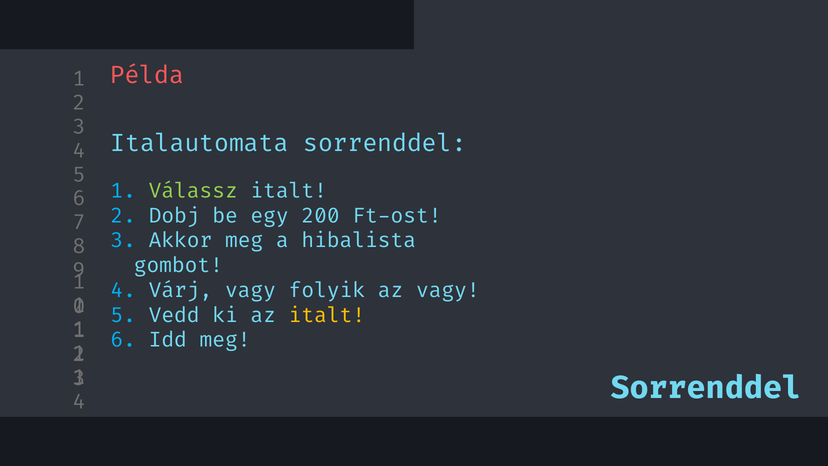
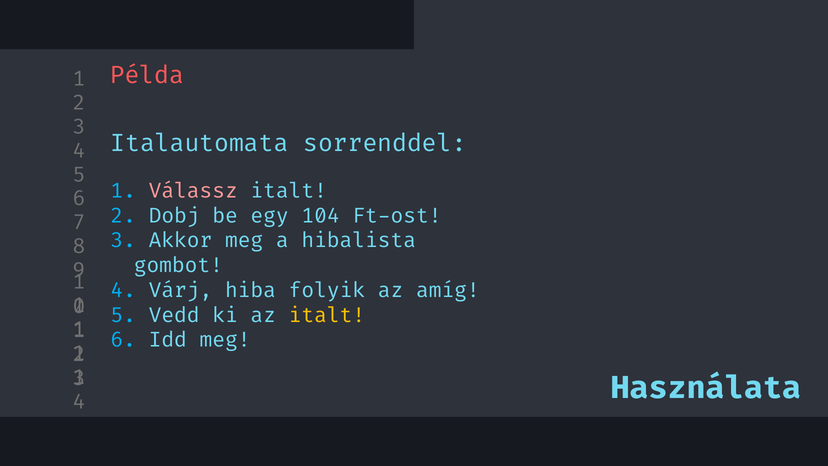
Válassz colour: light green -> pink
200: 200 -> 104
Várj vagy: vagy -> hiba
az vagy: vagy -> amíg
Sorrenddel at (706, 388): Sorrenddel -> Használata
